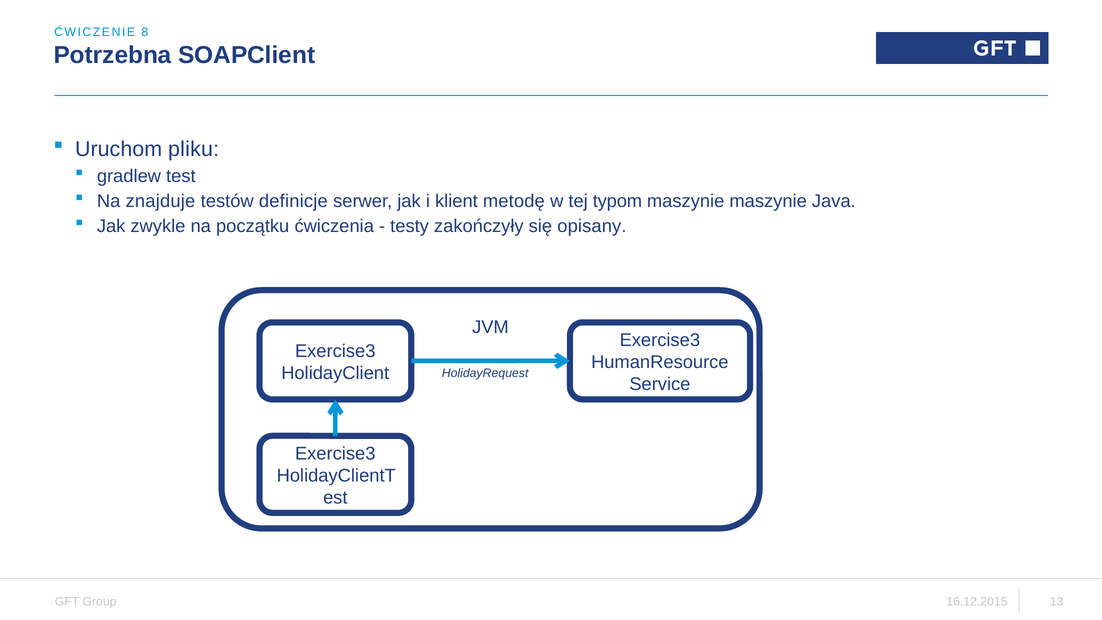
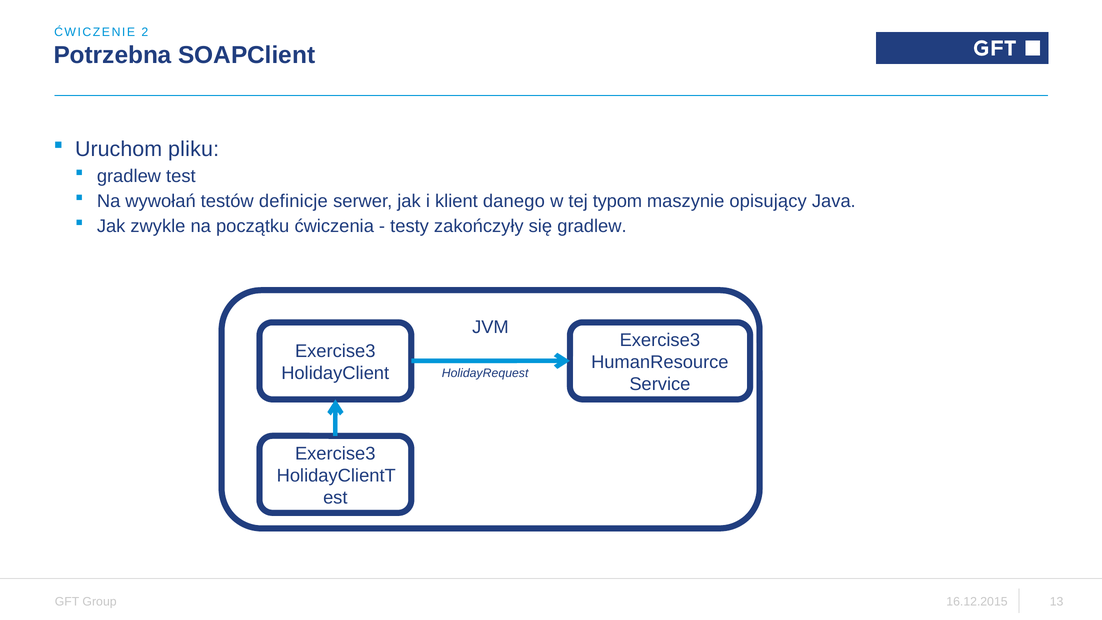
8: 8 -> 2
znajduje: znajduje -> wywołań
metodę: metodę -> danego
maszynie maszynie: maszynie -> opisujący
się opisany: opisany -> gradlew
